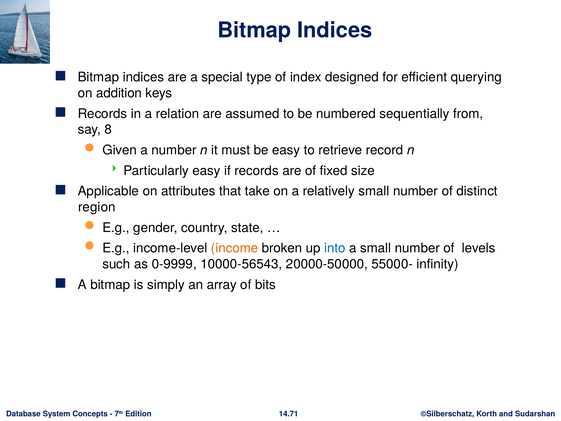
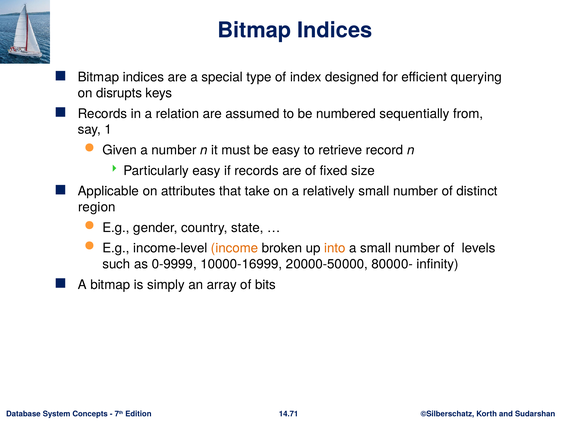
addition: addition -> disrupts
8: 8 -> 1
into colour: blue -> orange
10000-56543: 10000-56543 -> 10000-16999
55000-: 55000- -> 80000-
